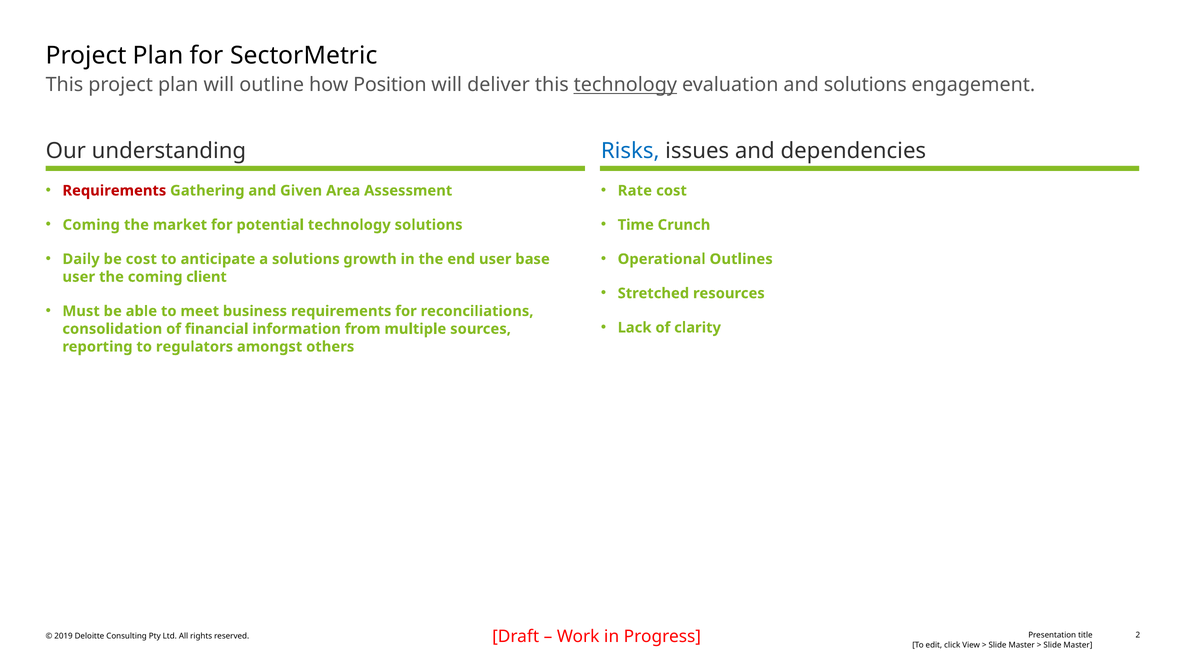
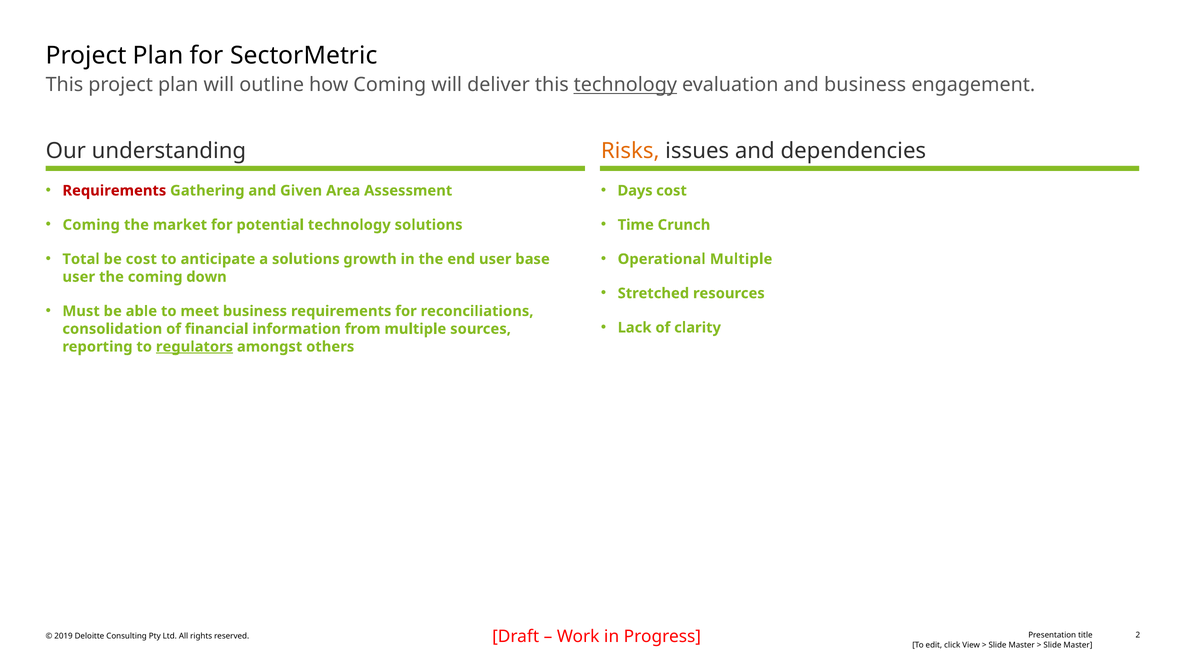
how Position: Position -> Coming
and solutions: solutions -> business
Risks colour: blue -> orange
Rate: Rate -> Days
Daily: Daily -> Total
Operational Outlines: Outlines -> Multiple
client: client -> down
regulators underline: none -> present
